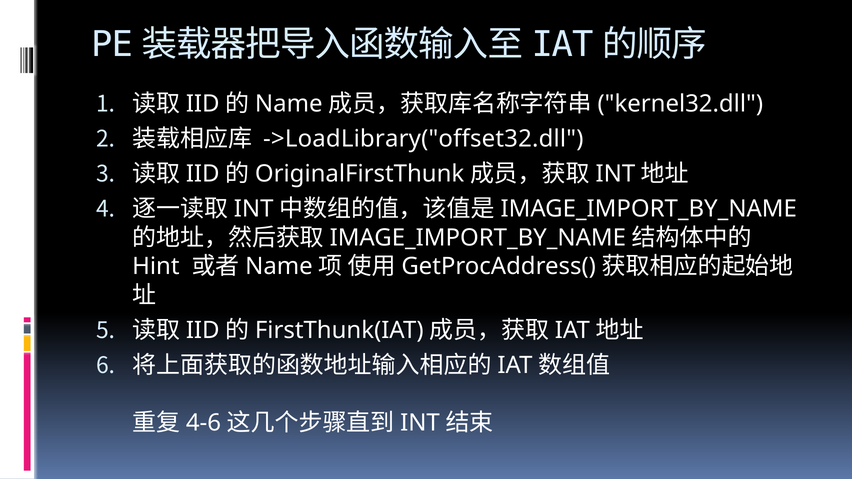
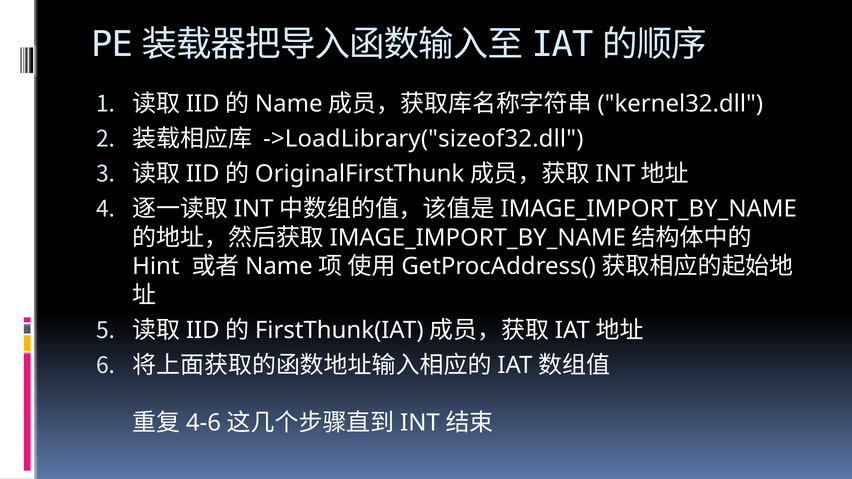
->LoadLibrary("offset32.dll: ->LoadLibrary("offset32.dll -> ->LoadLibrary("sizeof32.dll
